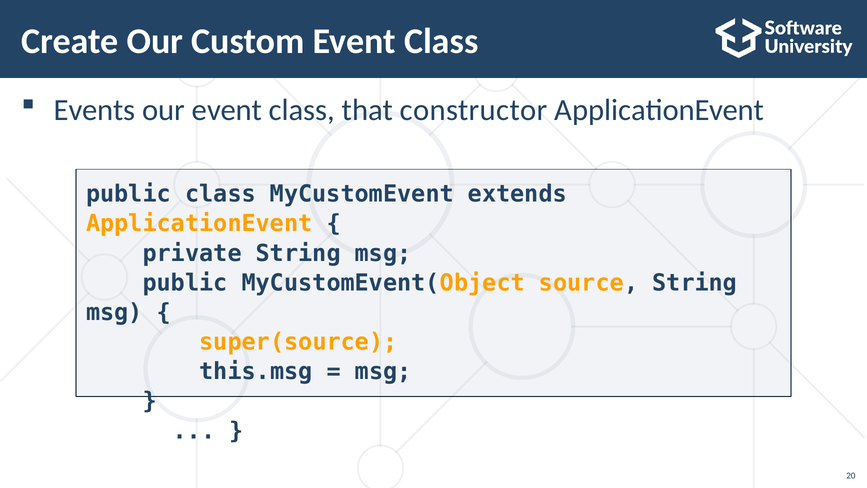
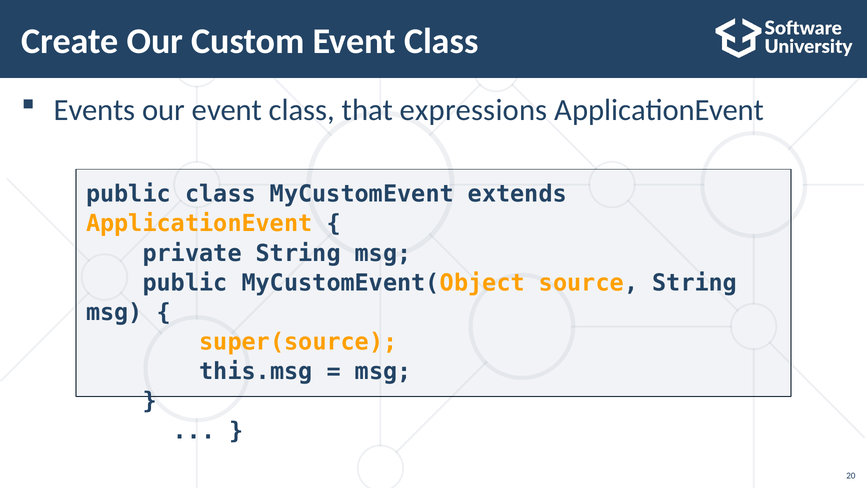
constructor: constructor -> expressions
